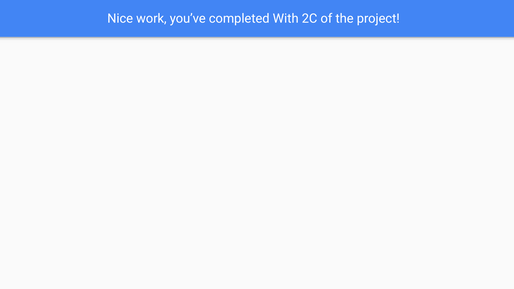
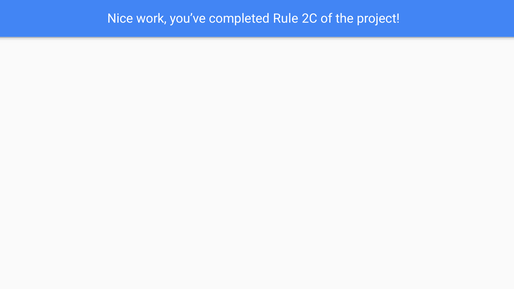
With: With -> Rule
